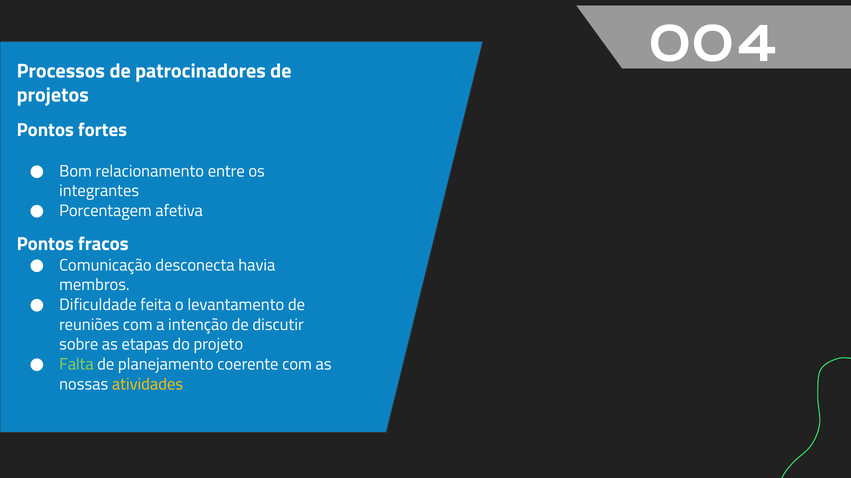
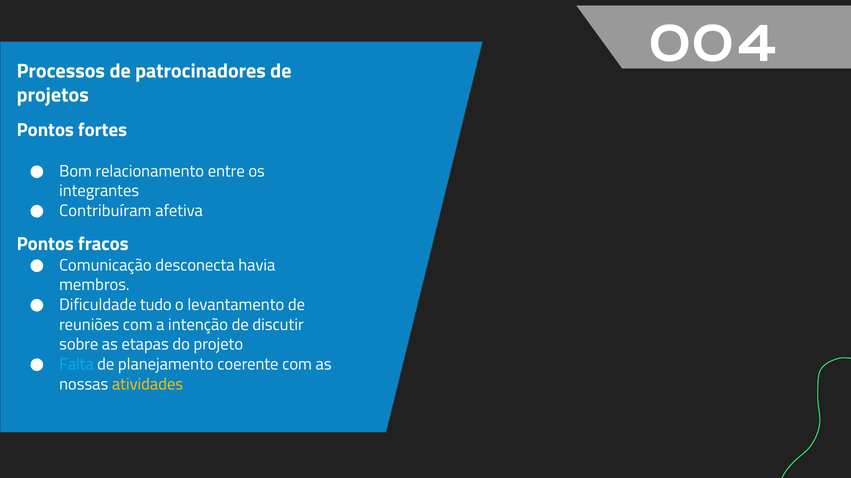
Porcentagem: Porcentagem -> Contribuíram
feita: feita -> tudo
Falta colour: light green -> light blue
